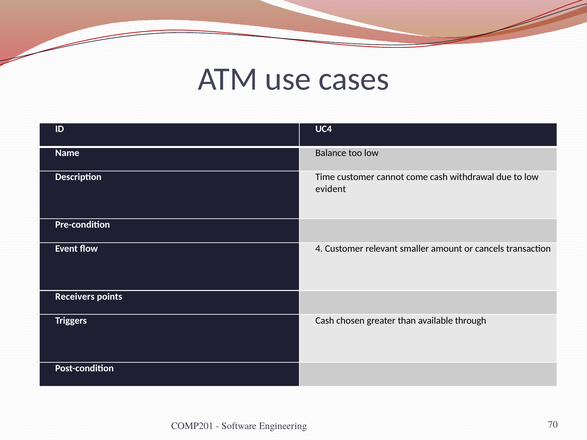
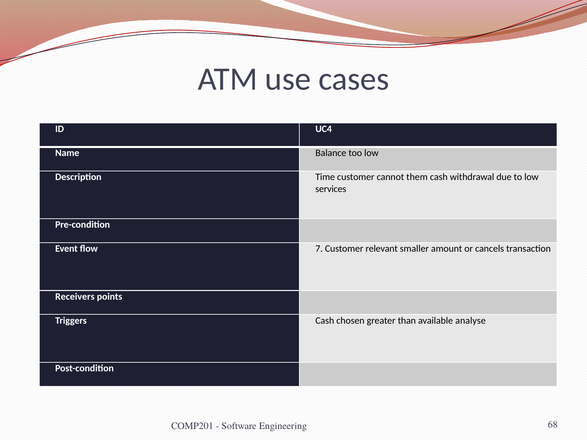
come: come -> them
evident: evident -> services
4: 4 -> 7
through: through -> analyse
70: 70 -> 68
